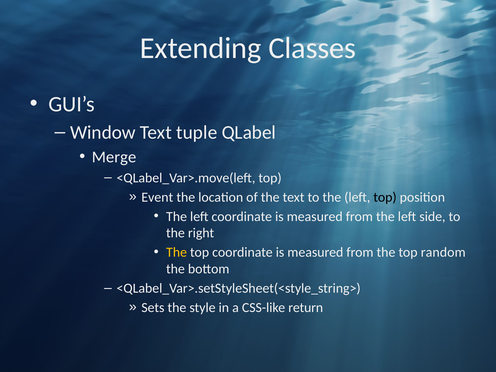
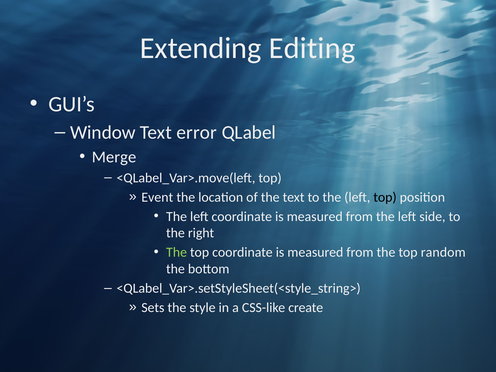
Classes: Classes -> Editing
tuple: tuple -> error
The at (177, 252) colour: yellow -> light green
return: return -> create
